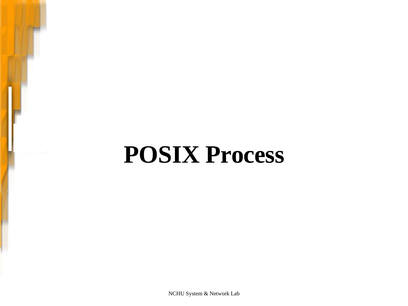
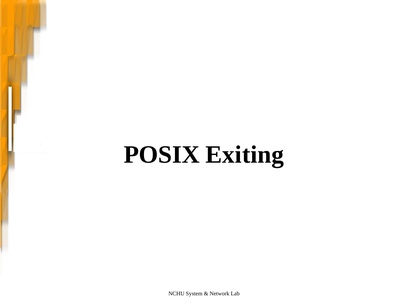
Process: Process -> Exiting
